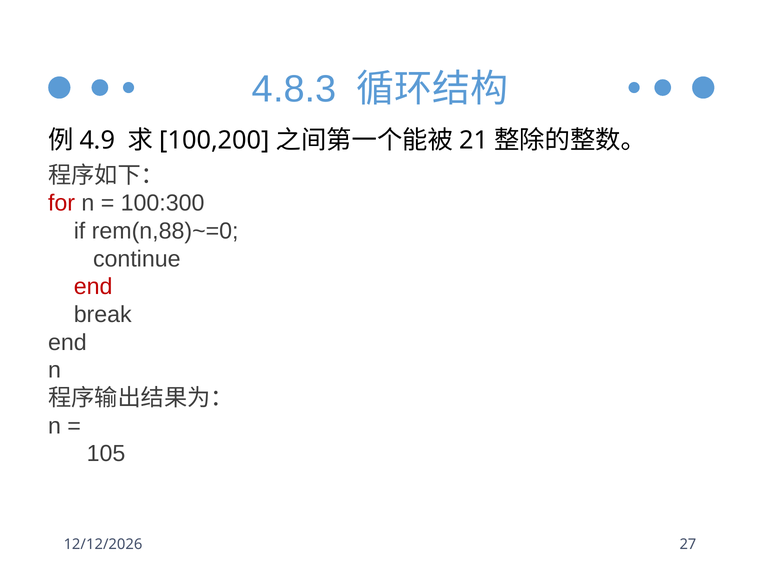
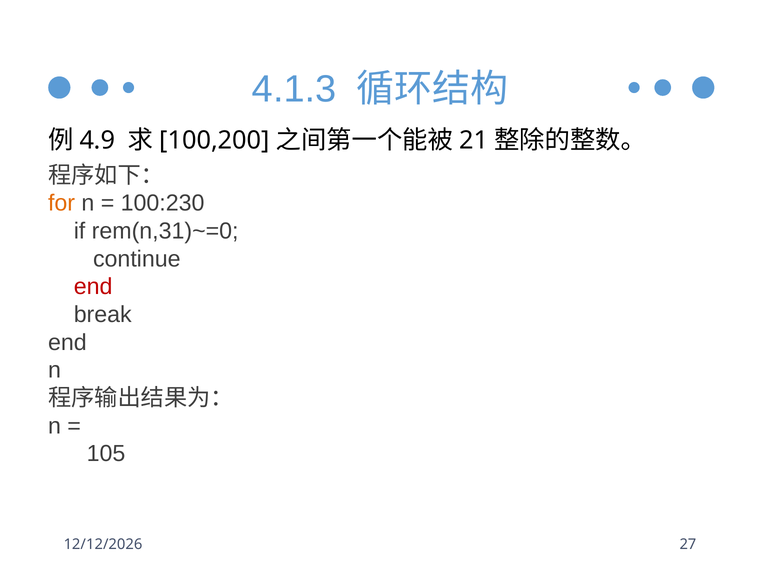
4.8.3: 4.8.3 -> 4.1.3
for colour: red -> orange
100:300: 100:300 -> 100:230
rem(n,88)~=0: rem(n,88)~=0 -> rem(n,31)~=0
